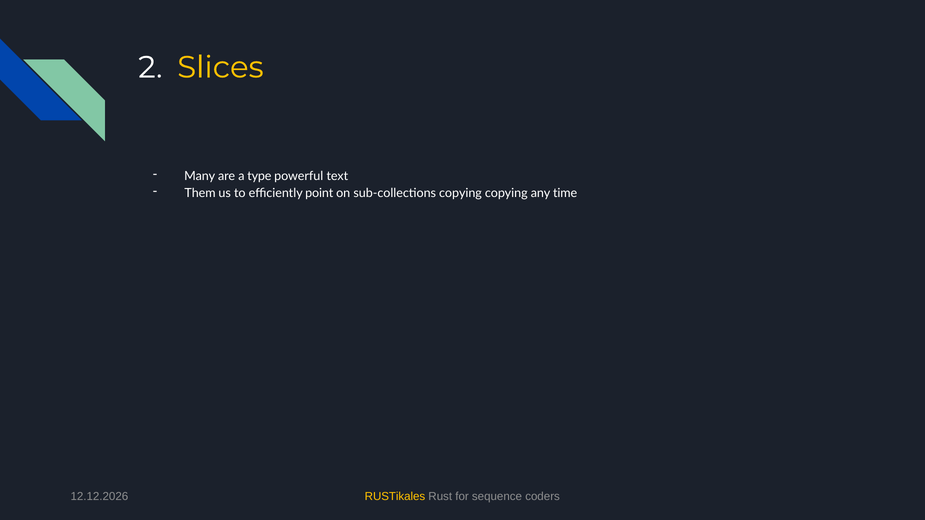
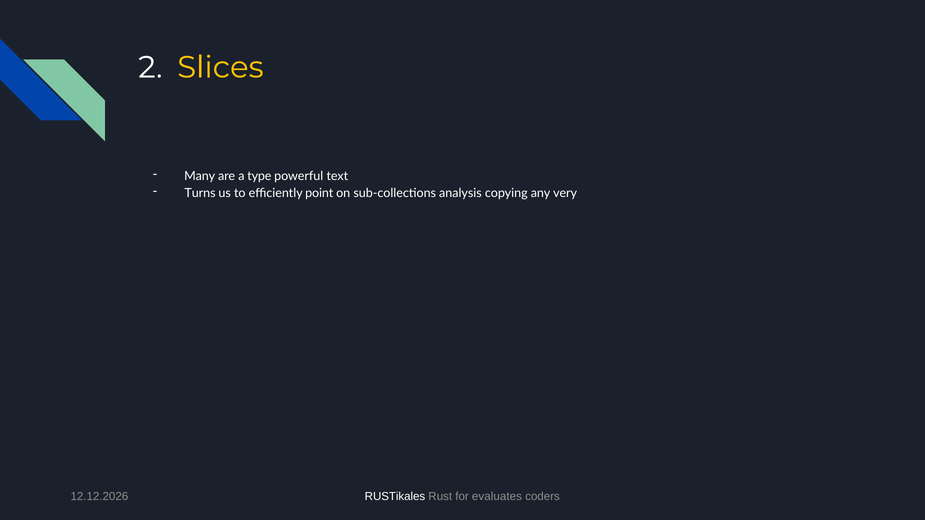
Them: Them -> Turns
sub-collections copying: copying -> analysis
time: time -> very
RUSTikales colour: yellow -> white
sequence: sequence -> evaluates
